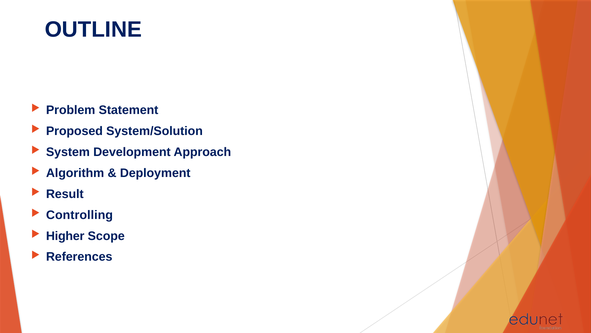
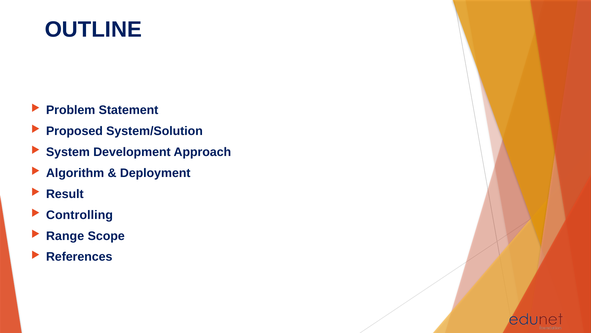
Higher: Higher -> Range
